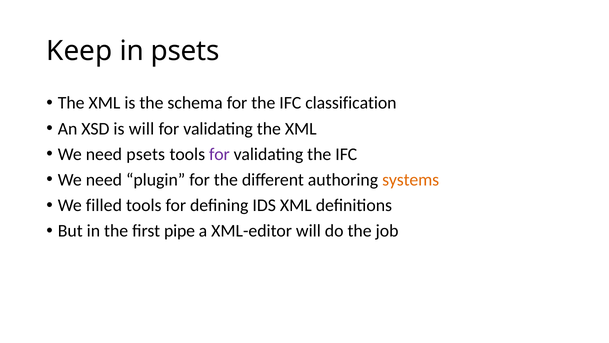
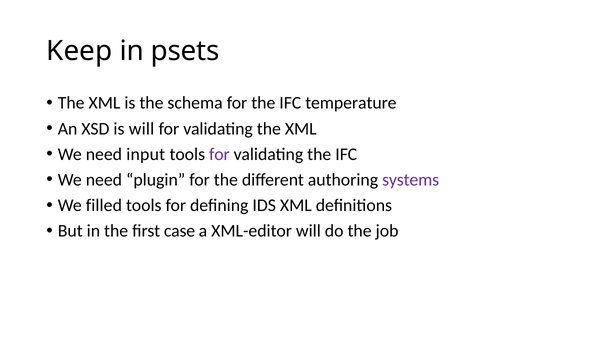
classification: classification -> temperature
need psets: psets -> input
systems colour: orange -> purple
pipe: pipe -> case
